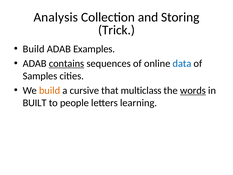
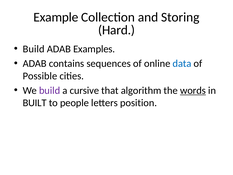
Analysis: Analysis -> Example
Trick: Trick -> Hard
contains underline: present -> none
Samples: Samples -> Possible
build at (50, 90) colour: orange -> purple
multiclass: multiclass -> algorithm
learning: learning -> position
